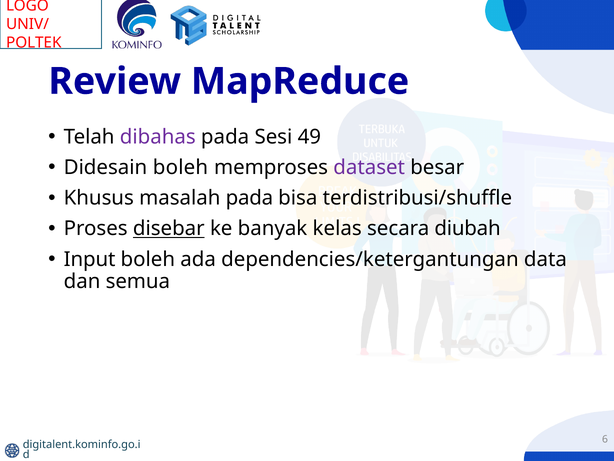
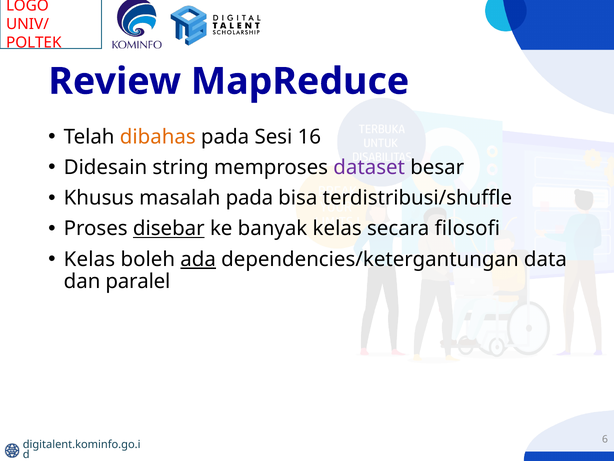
dibahas colour: purple -> orange
49: 49 -> 16
Didesain boleh: boleh -> string
diubah: diubah -> filosofi
Input at (90, 259): Input -> Kelas
ada underline: none -> present
semua: semua -> paralel
